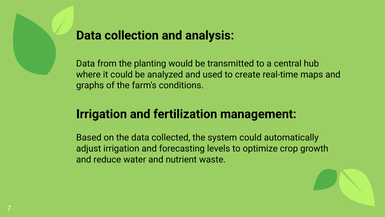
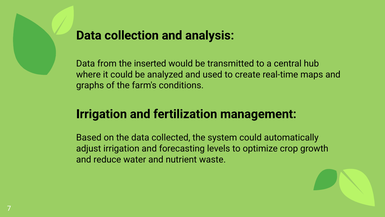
planting: planting -> inserted
